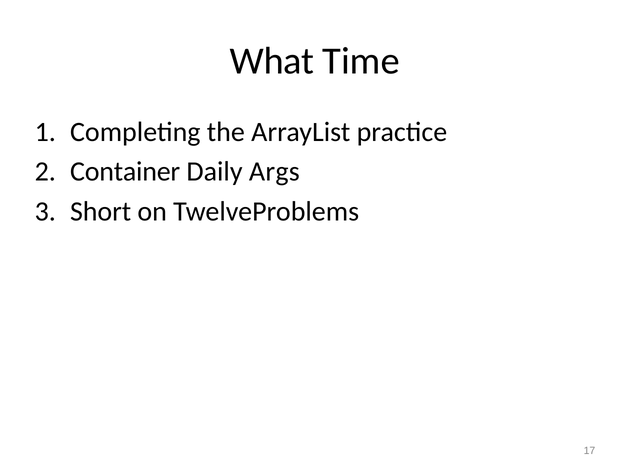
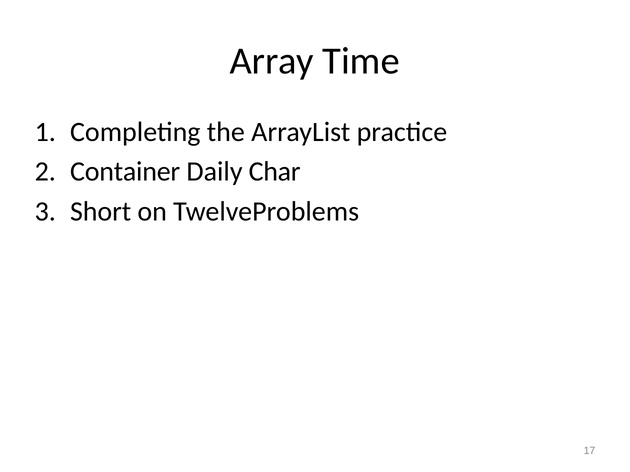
What: What -> Array
Args: Args -> Char
